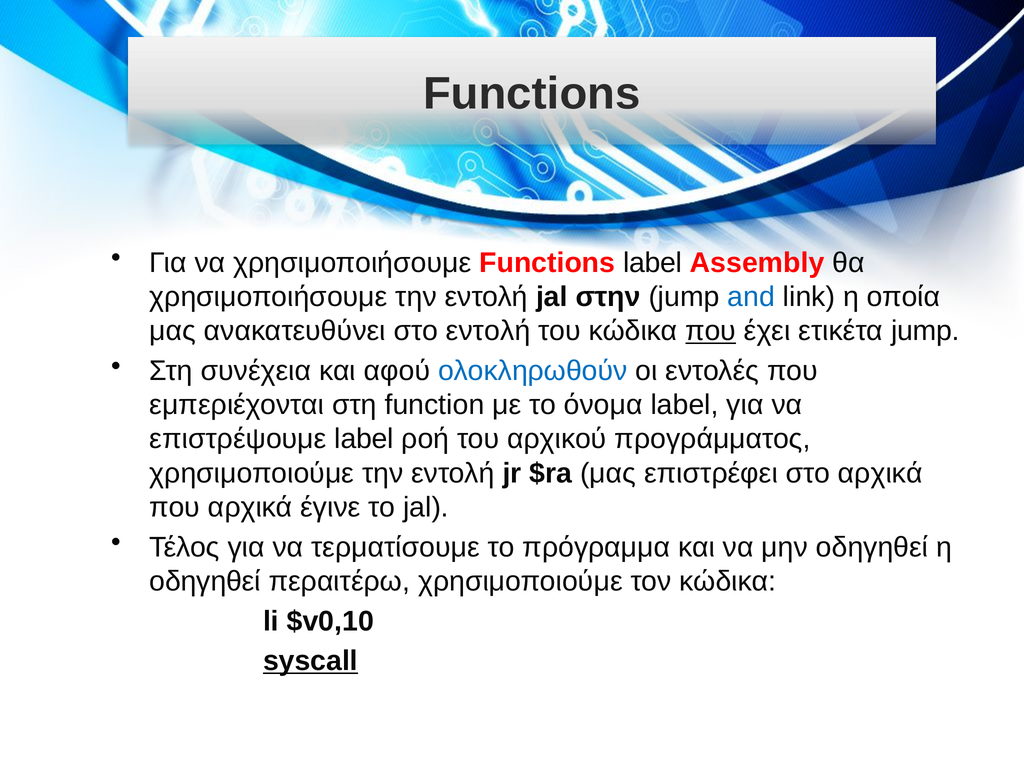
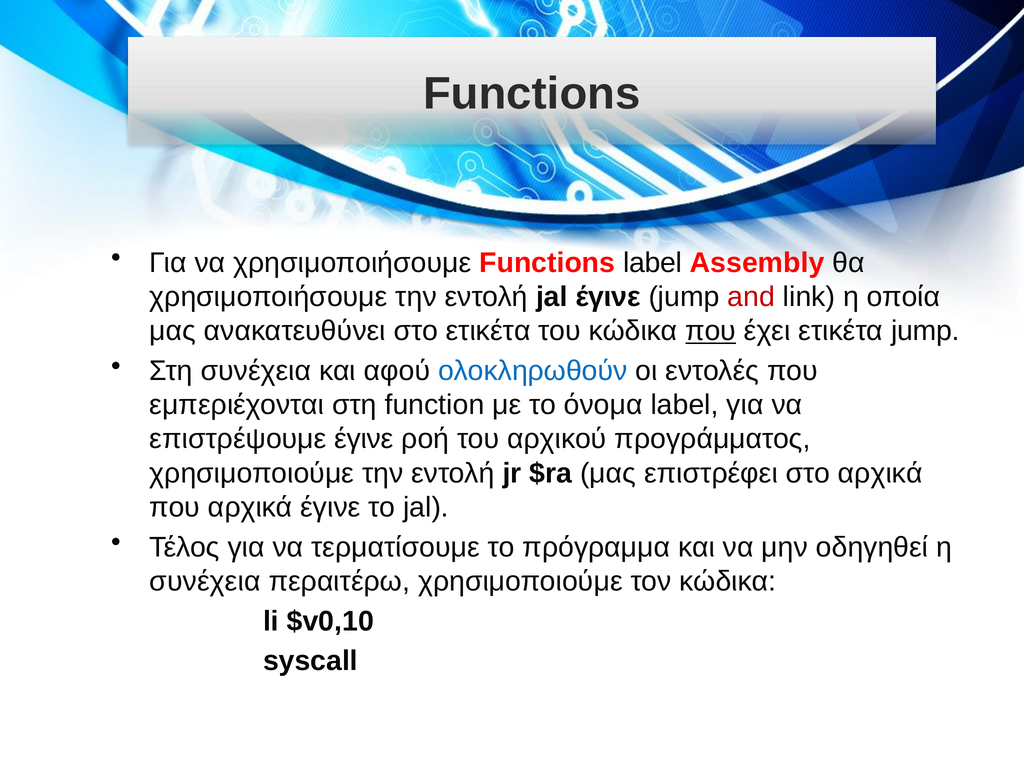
jal στην: στην -> έγινε
and colour: blue -> red
στο εντολή: εντολή -> ετικέτα
επιστρέψουμε label: label -> έγινε
οδηγηθεί at (205, 581): οδηγηθεί -> συνέχεια
syscall underline: present -> none
